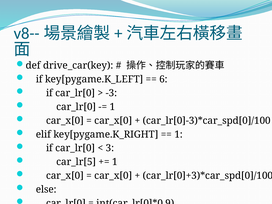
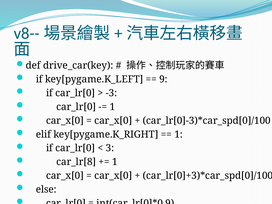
6: 6 -> 9
car_lr[5: car_lr[5 -> car_lr[8
